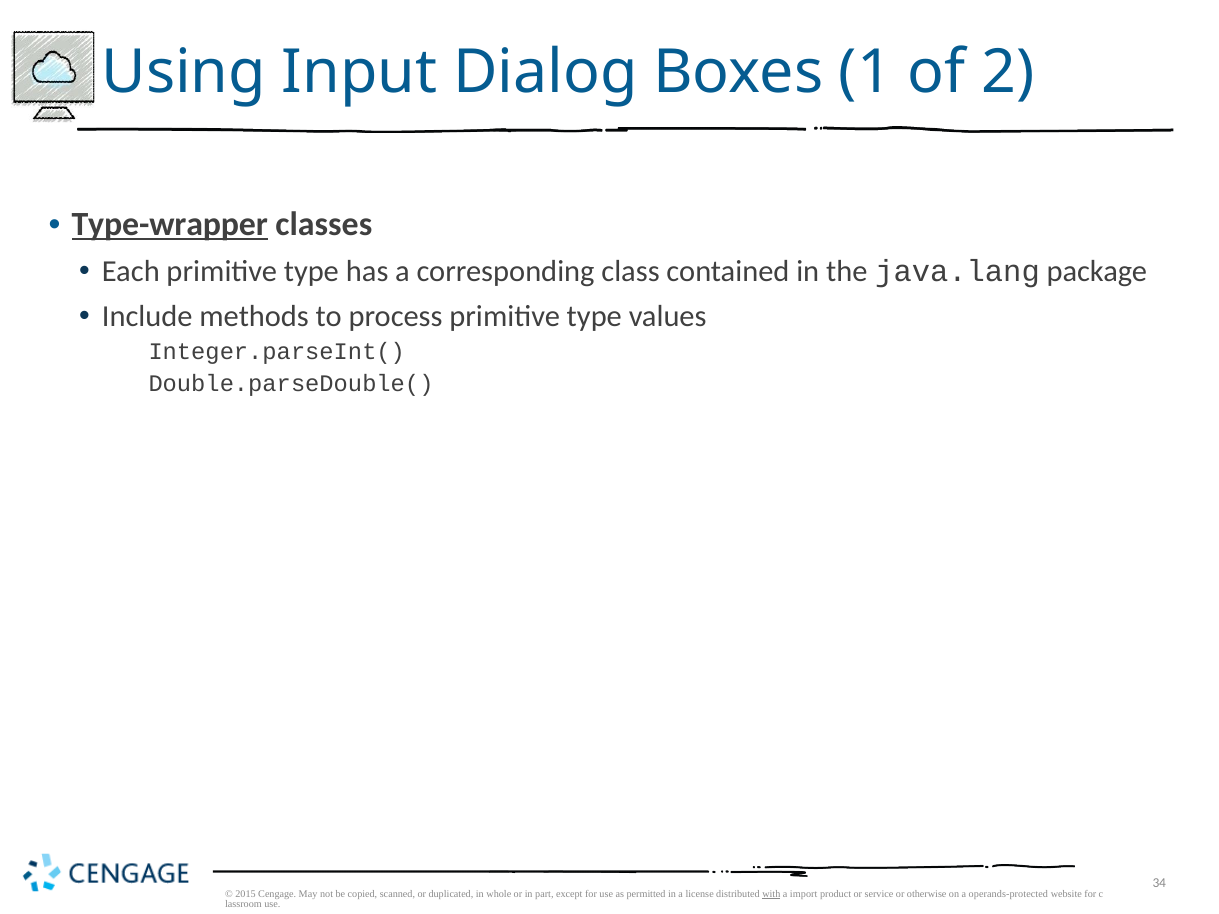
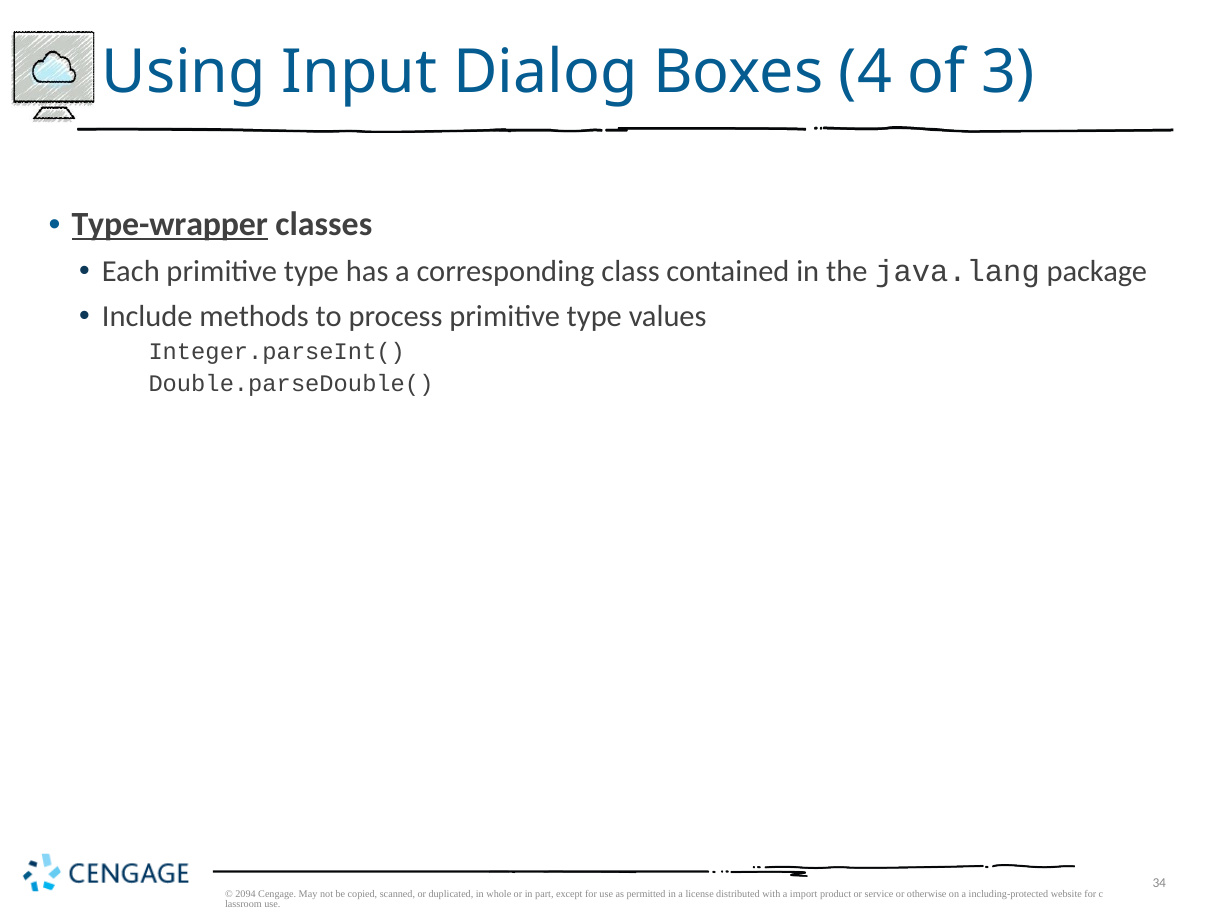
1: 1 -> 4
2: 2 -> 3
2015: 2015 -> 2094
with underline: present -> none
operands-protected: operands-protected -> including-protected
